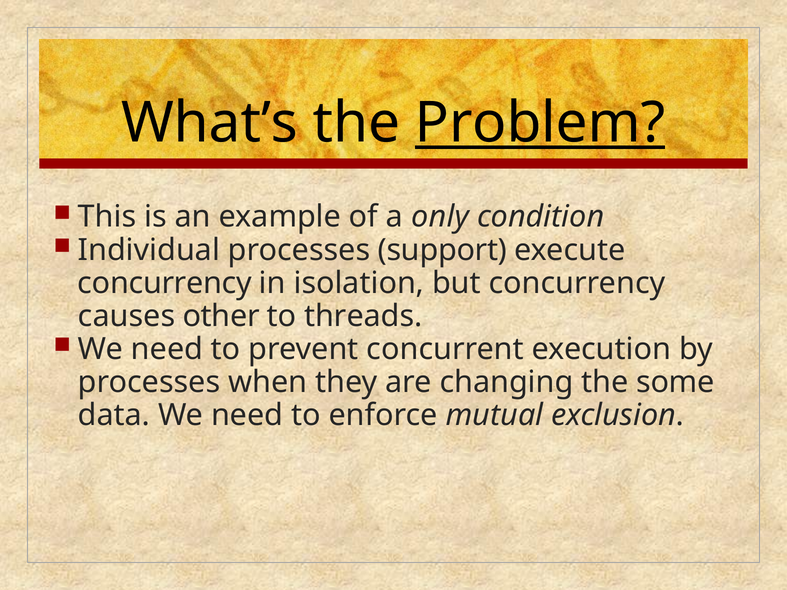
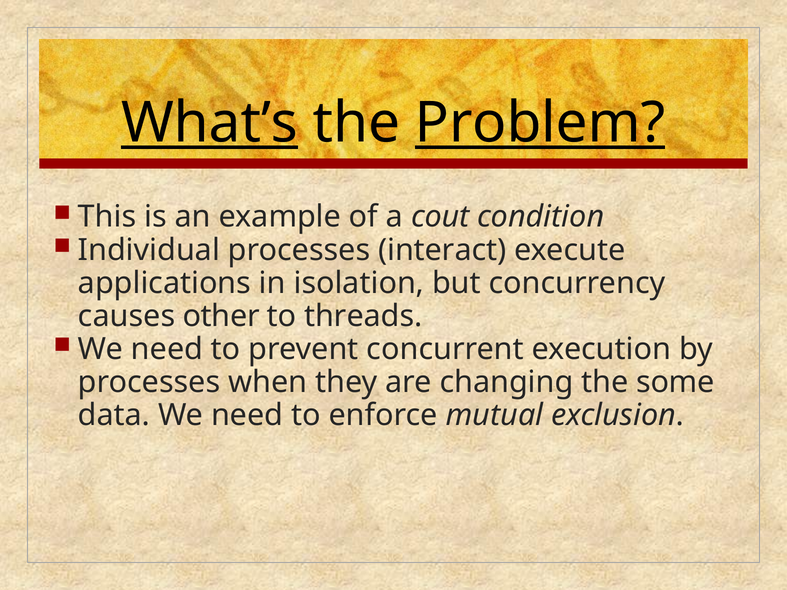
What’s underline: none -> present
only: only -> cout
support: support -> interact
concurrency at (165, 283): concurrency -> applications
